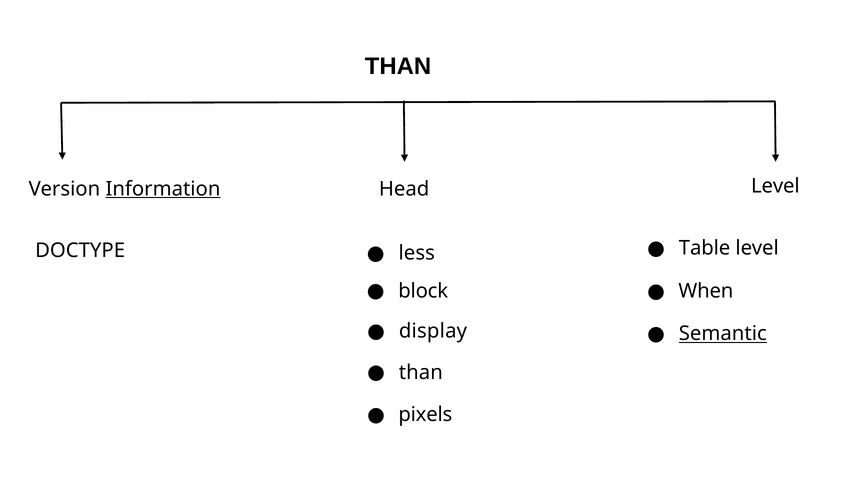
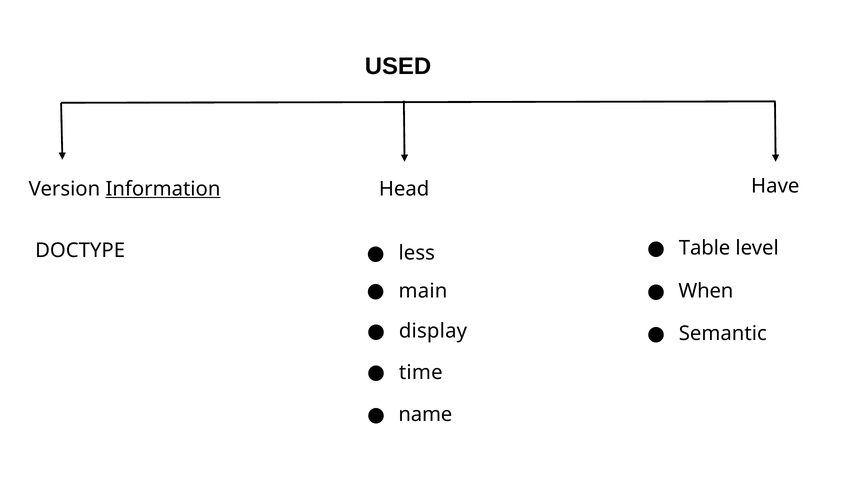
THAN at (398, 66): THAN -> USED
Head Level: Level -> Have
block: block -> main
Semantic underline: present -> none
than at (421, 372): than -> time
pixels: pixels -> name
